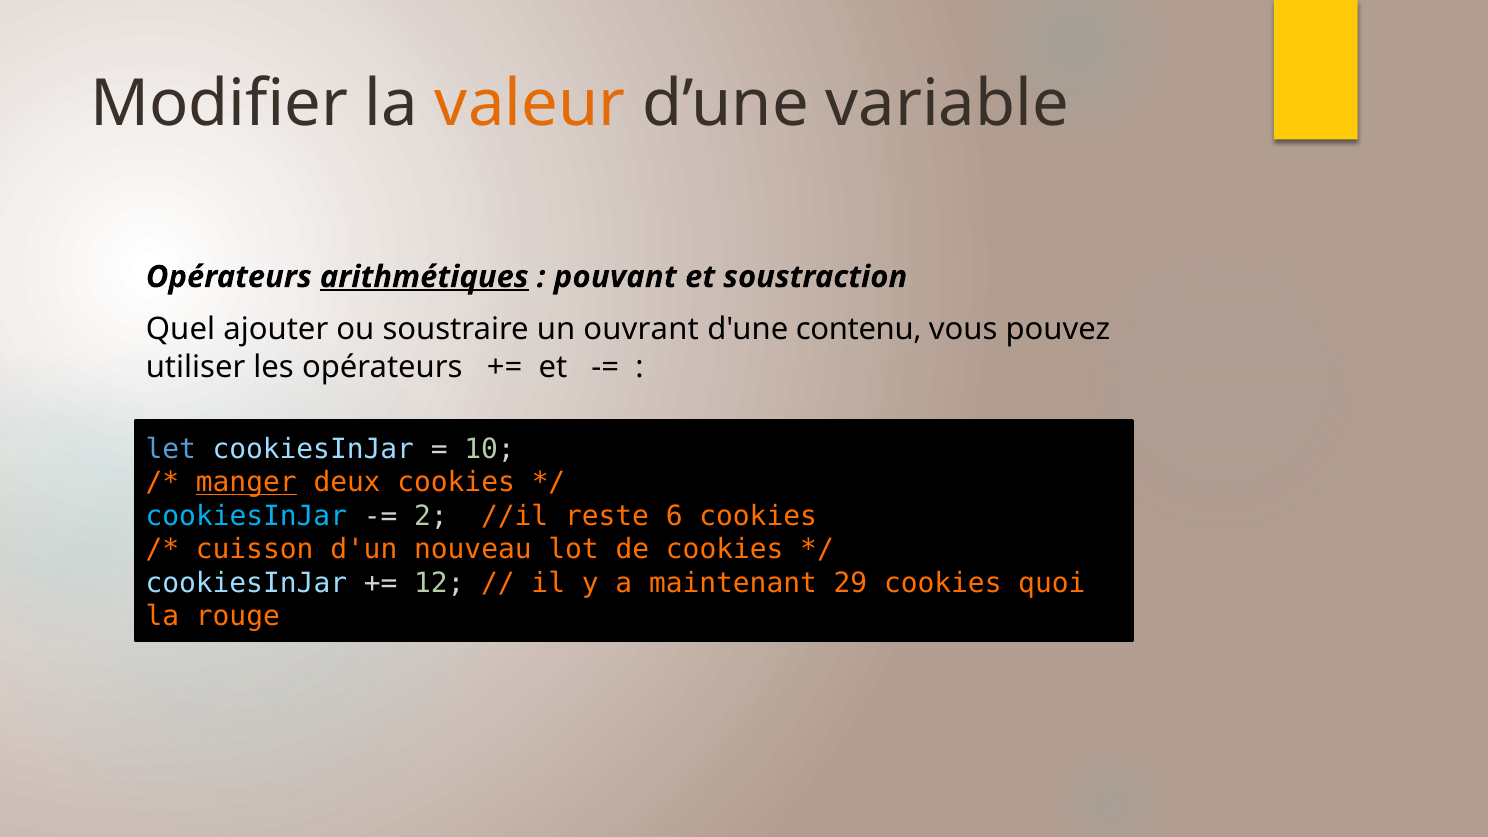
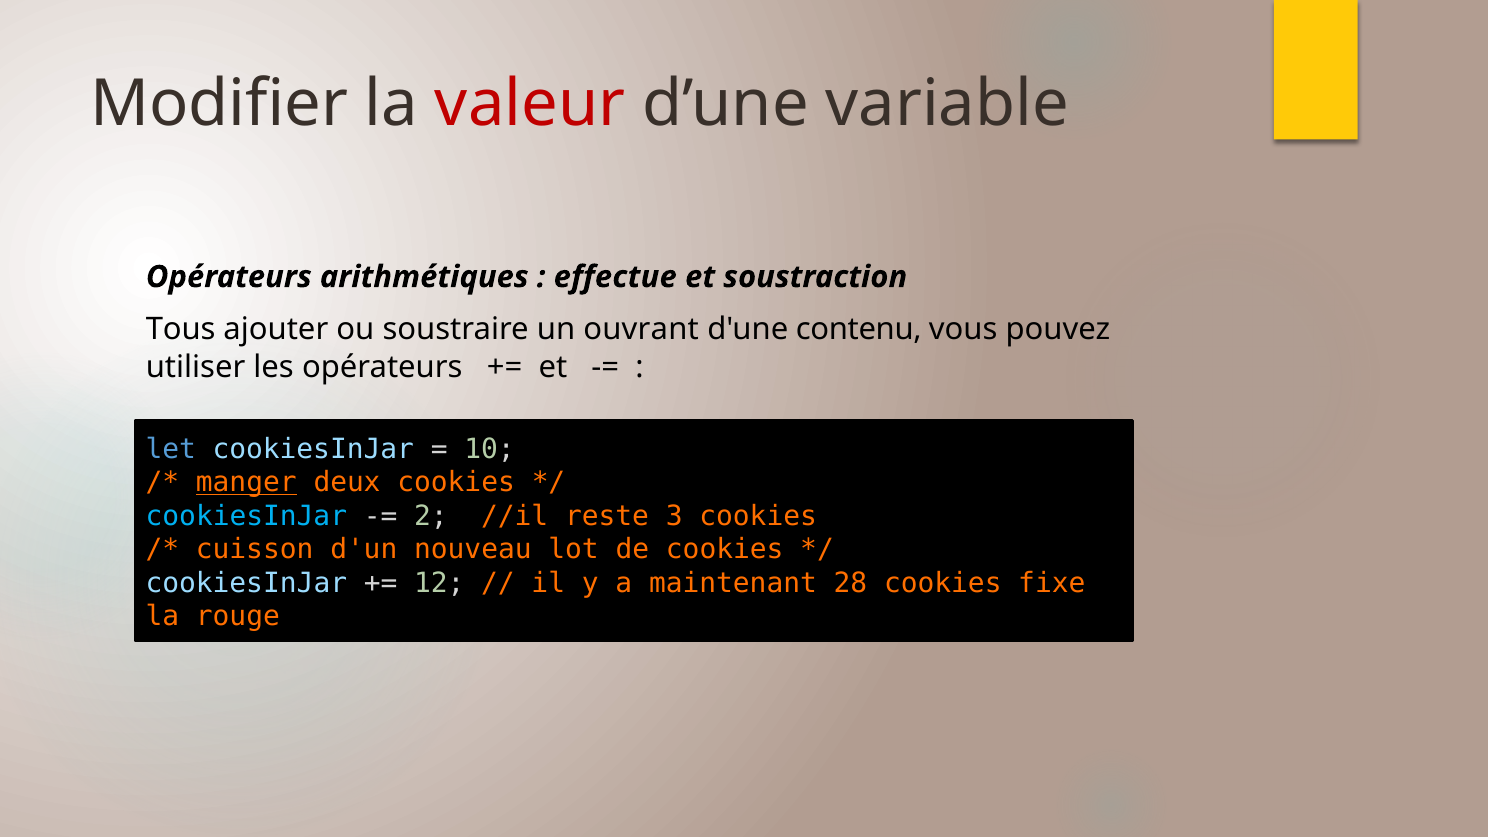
valeur colour: orange -> red
arithmétiques underline: present -> none
pouvant: pouvant -> effectue
Quel: Quel -> Tous
6: 6 -> 3
29: 29 -> 28
quoi: quoi -> fixe
